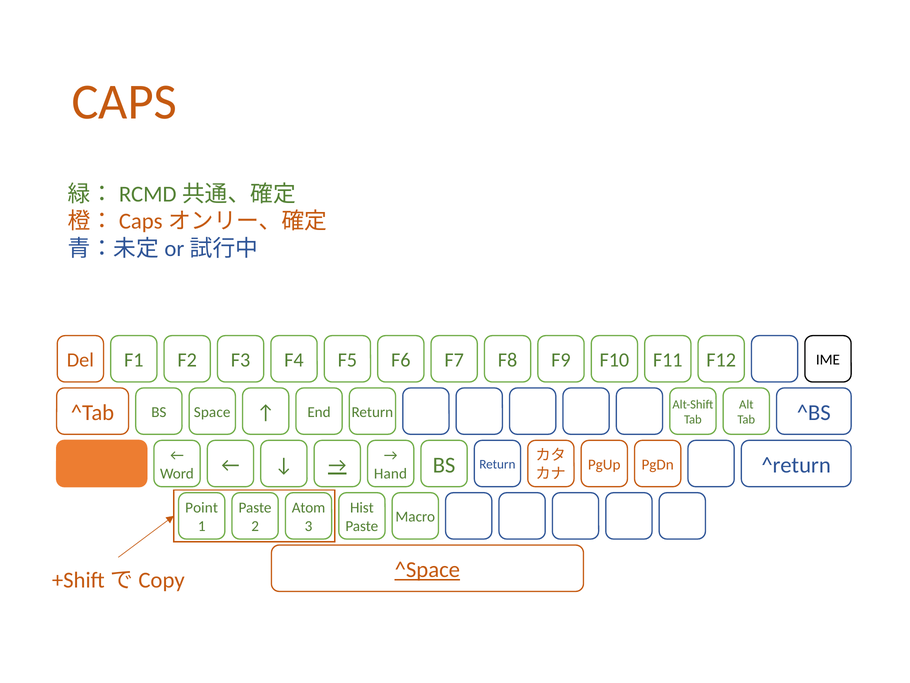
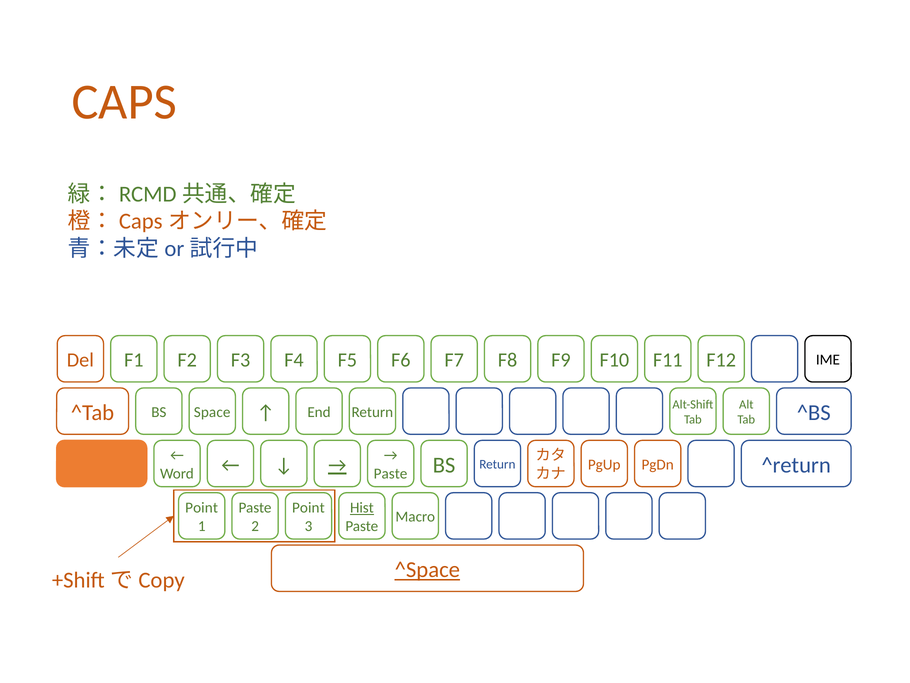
Hand at (390, 473): Hand -> Paste
Atom at (309, 507): Atom -> Point
Hist underline: none -> present
